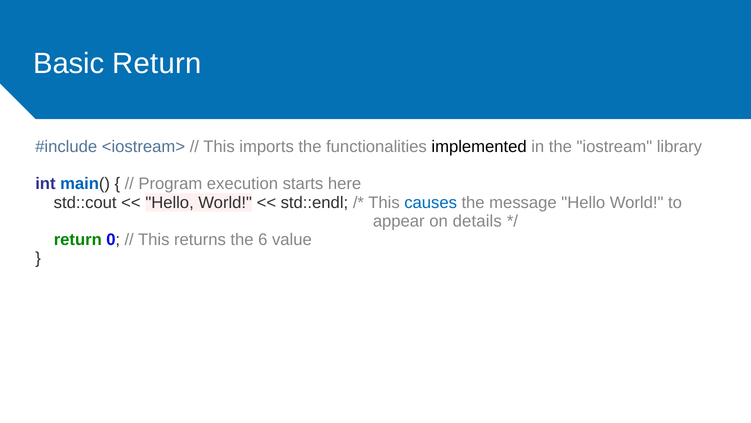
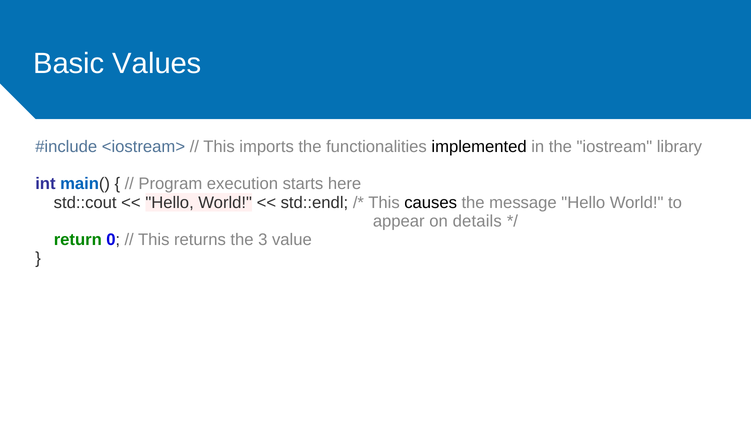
Basic Return: Return -> Values
causes colour: blue -> black
6: 6 -> 3
